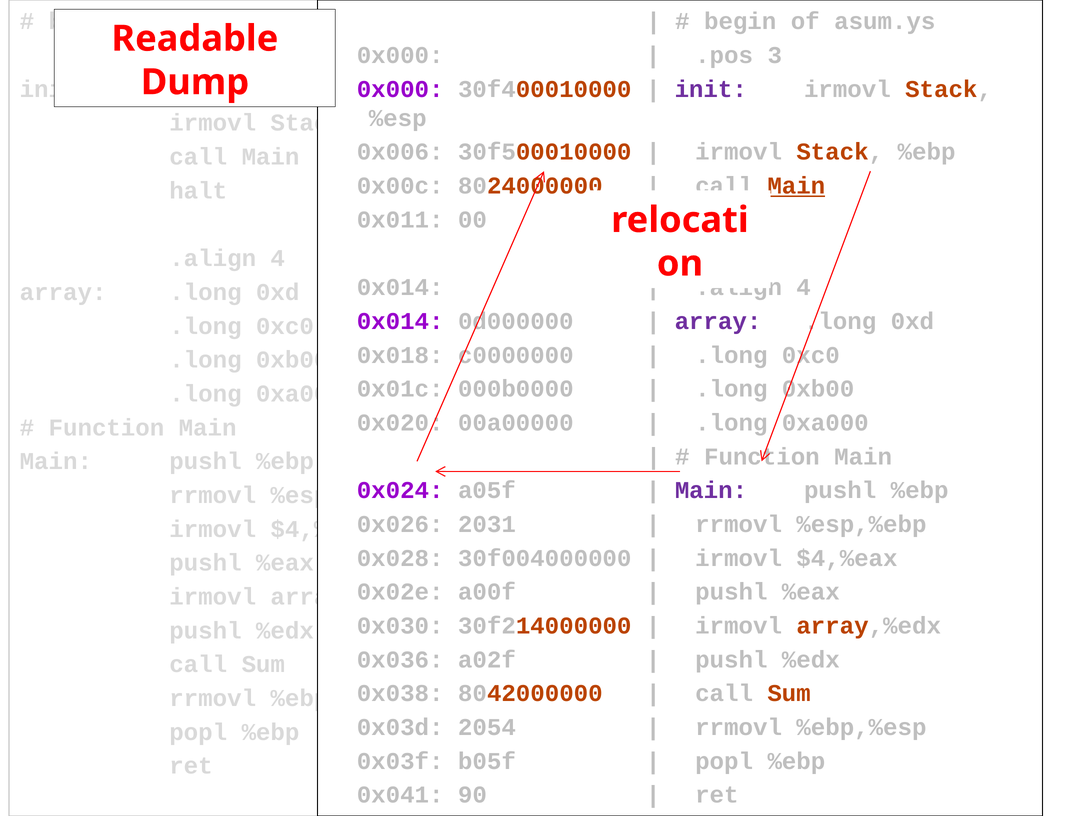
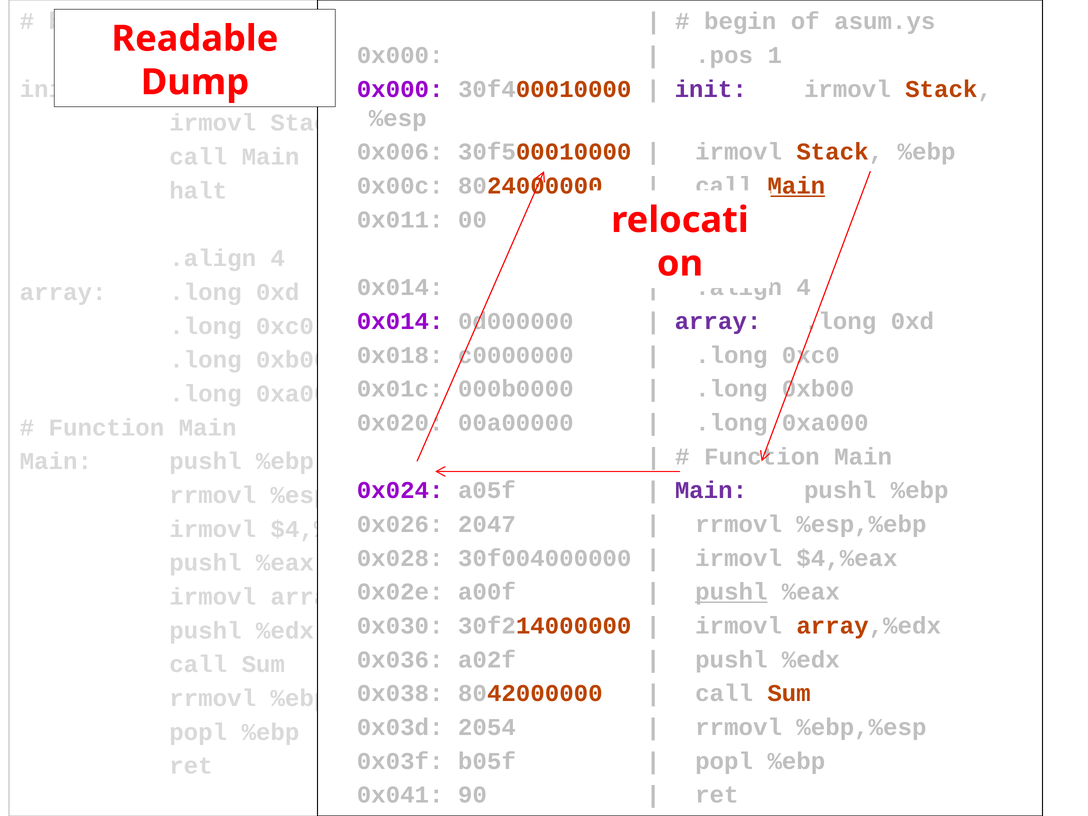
3: 3 -> 1
2031: 2031 -> 2047
pushl at (731, 592) underline: none -> present
